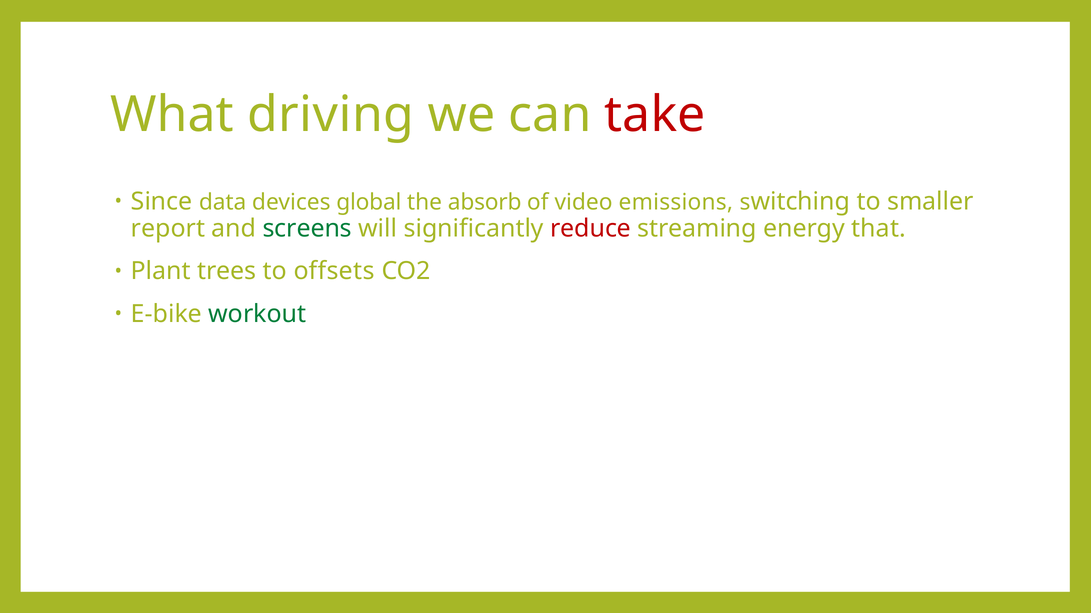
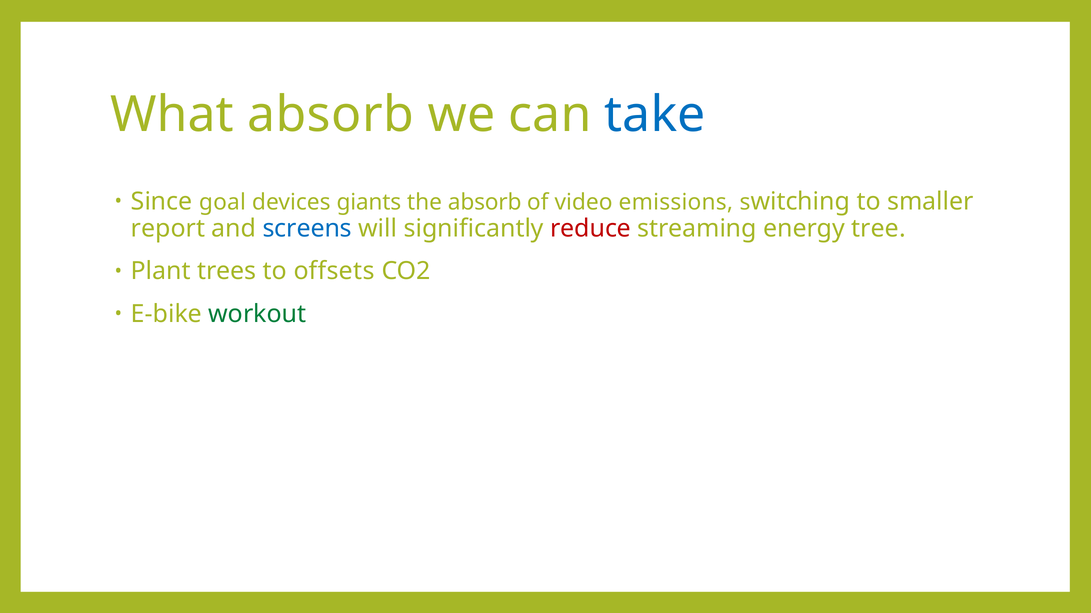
What driving: driving -> absorb
take colour: red -> blue
data: data -> goal
global: global -> giants
screens colour: green -> blue
that: that -> tree
